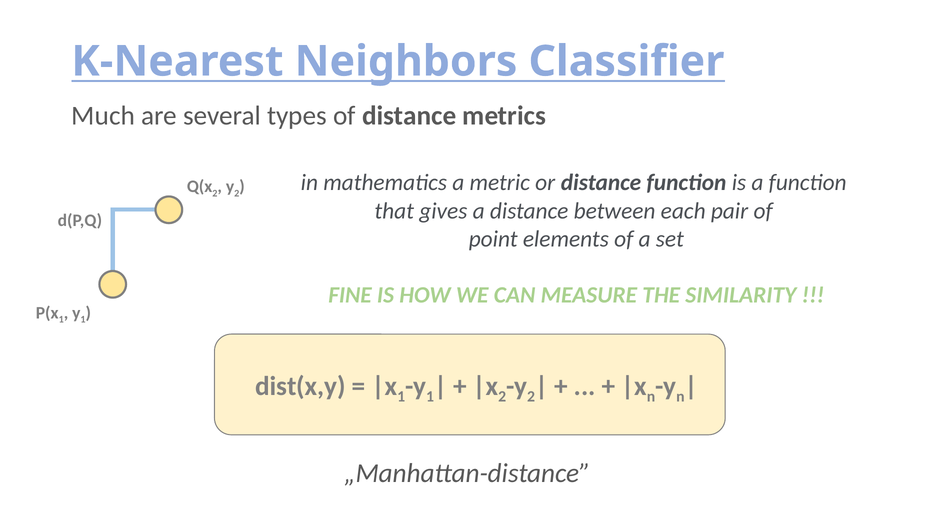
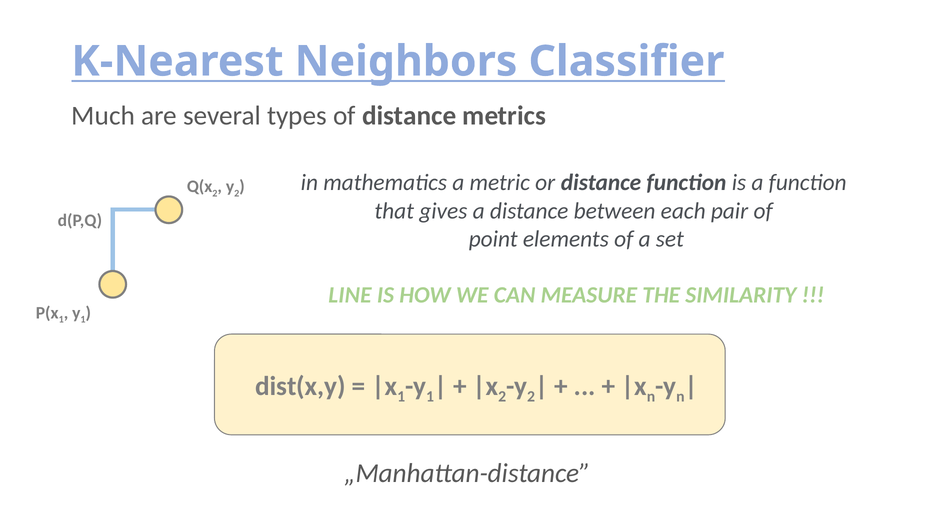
FINE: FINE -> LINE
